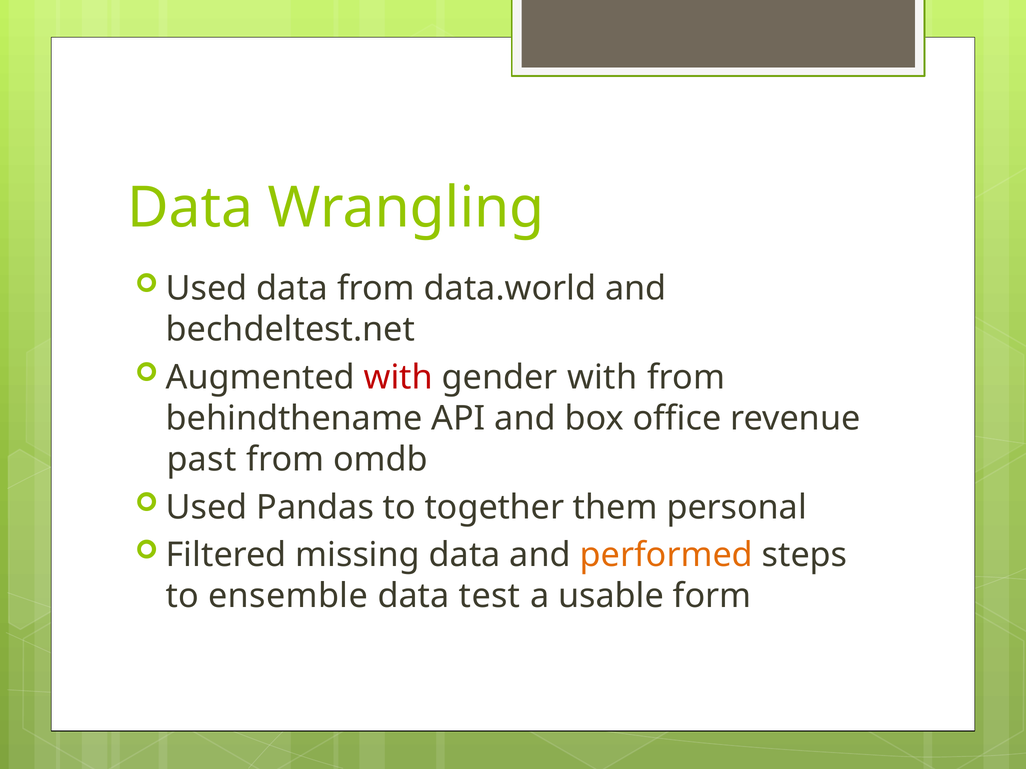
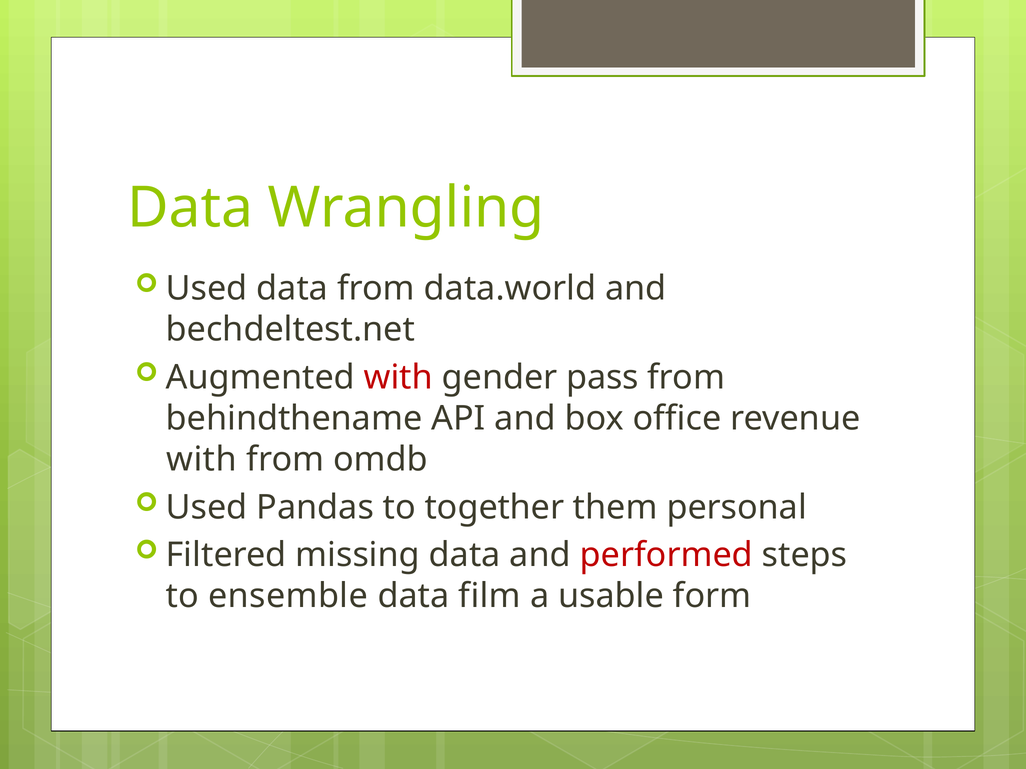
gender with: with -> pass
past at (202, 460): past -> with
performed colour: orange -> red
test: test -> film
